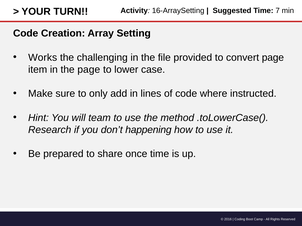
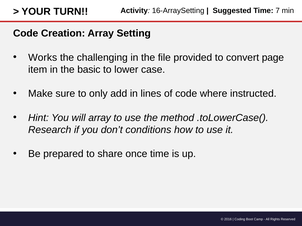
the page: page -> basic
will team: team -> array
happening: happening -> conditions
